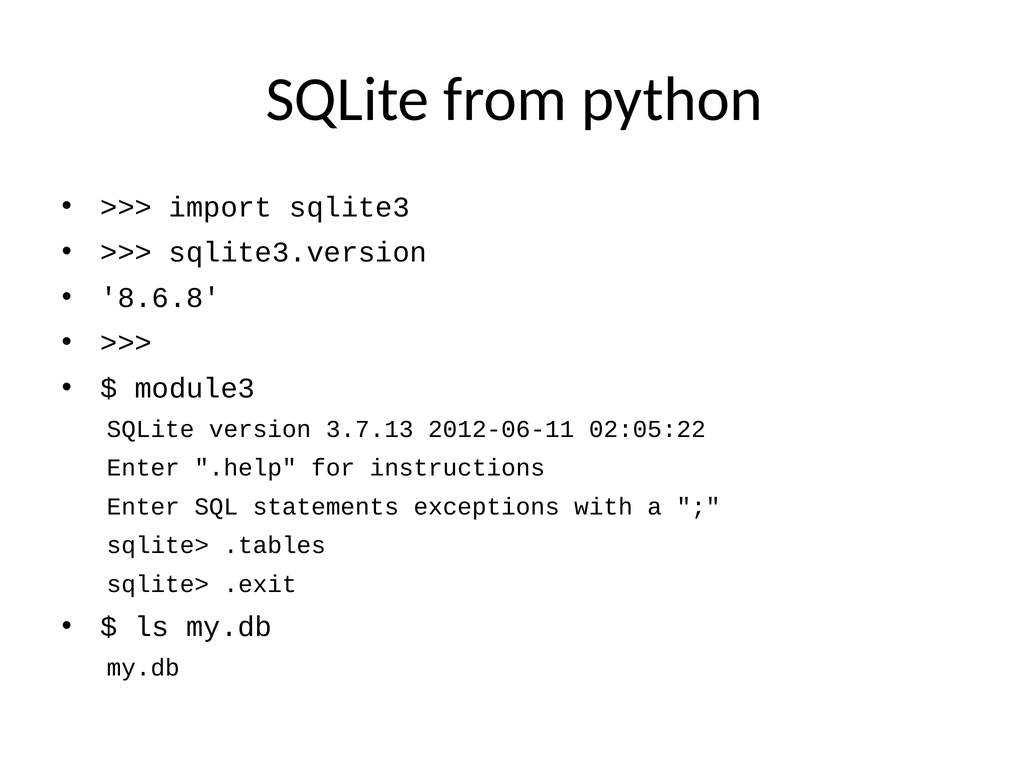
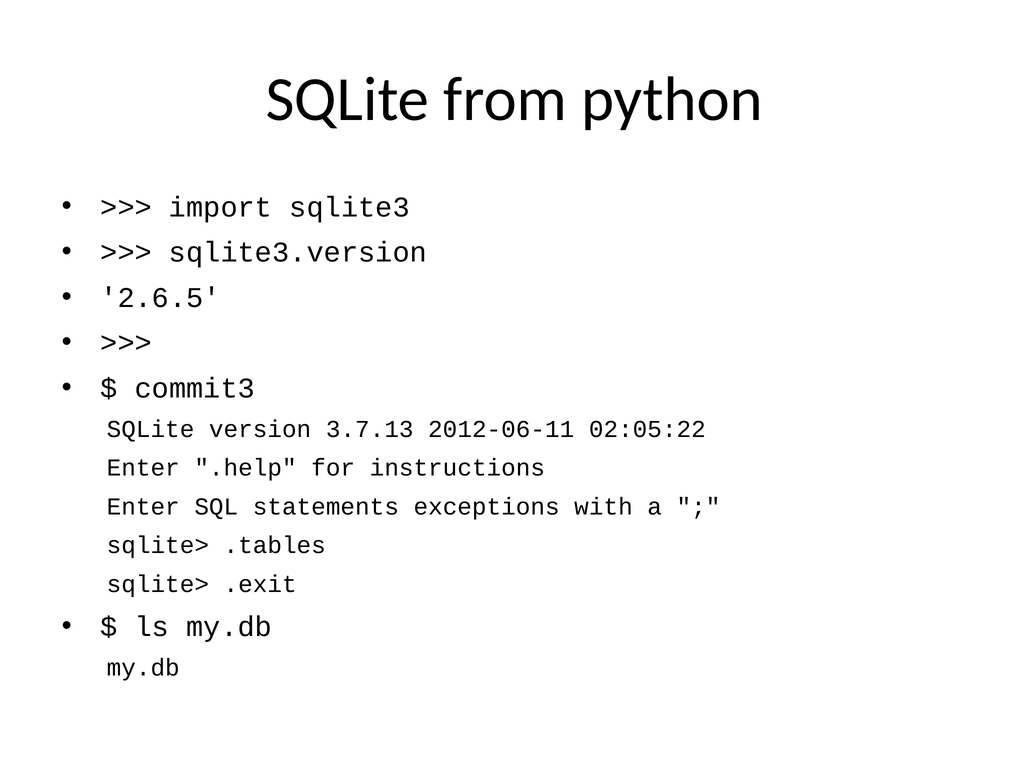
8.6.8: 8.6.8 -> 2.6.5
module3: module3 -> commit3
